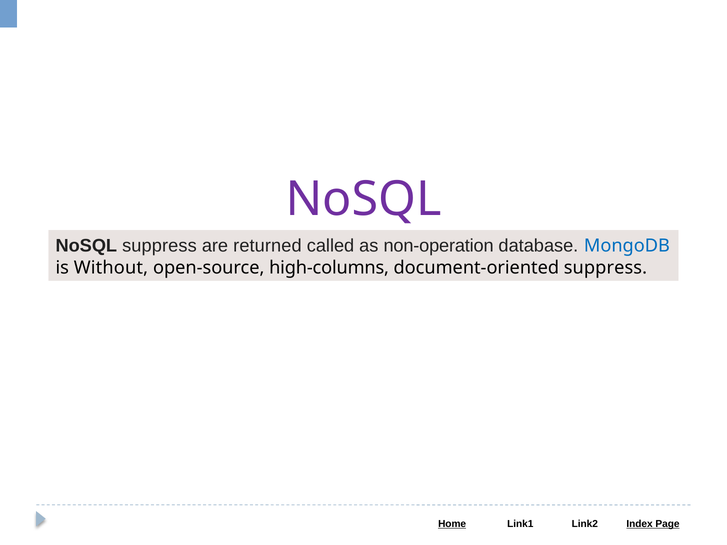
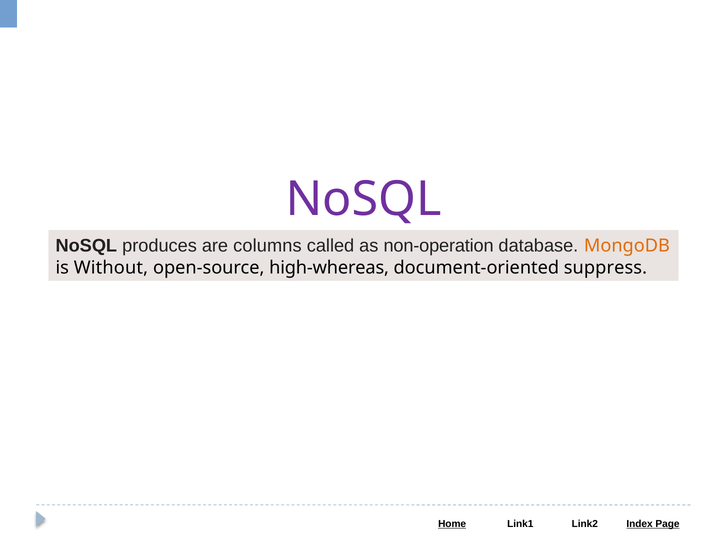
NoSQL suppress: suppress -> produces
returned: returned -> columns
MongoDB colour: blue -> orange
high-columns: high-columns -> high-whereas
